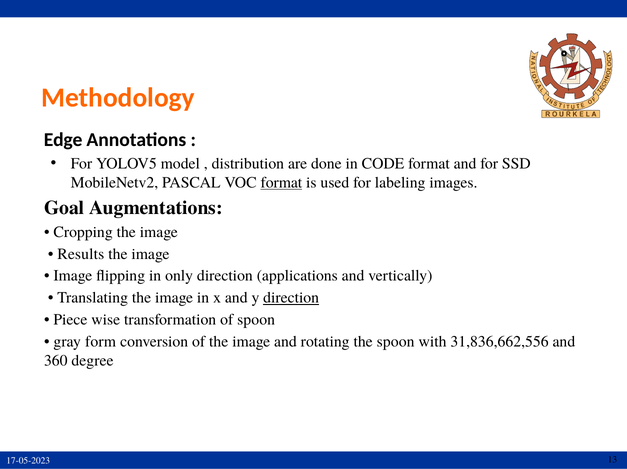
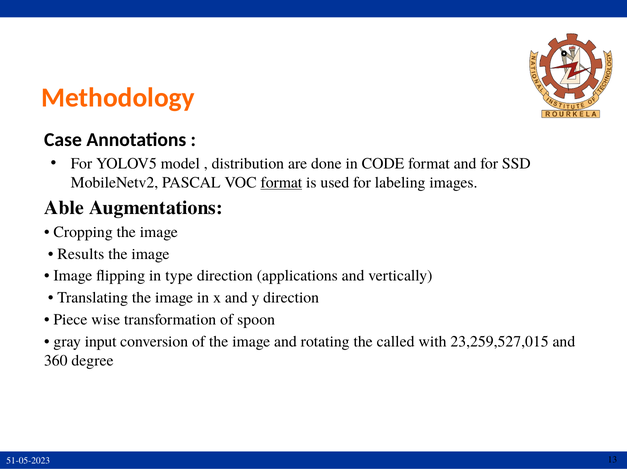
Edge: Edge -> Case
Goal: Goal -> Able
only: only -> type
direction at (291, 298) underline: present -> none
form: form -> input
the spoon: spoon -> called
31,836,662,556: 31,836,662,556 -> 23,259,527,015
17-05-2023: 17-05-2023 -> 51-05-2023
